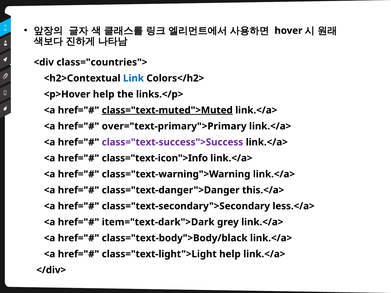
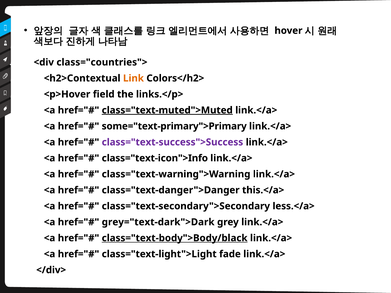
Link colour: blue -> orange
<p>Hover help: help -> field
over="text-primary">Primary: over="text-primary">Primary -> some="text-primary">Primary
item="text-dark">Dark: item="text-dark">Dark -> grey="text-dark">Dark
class="text-body">Body/black underline: none -> present
class="text-light">Light help: help -> fade
